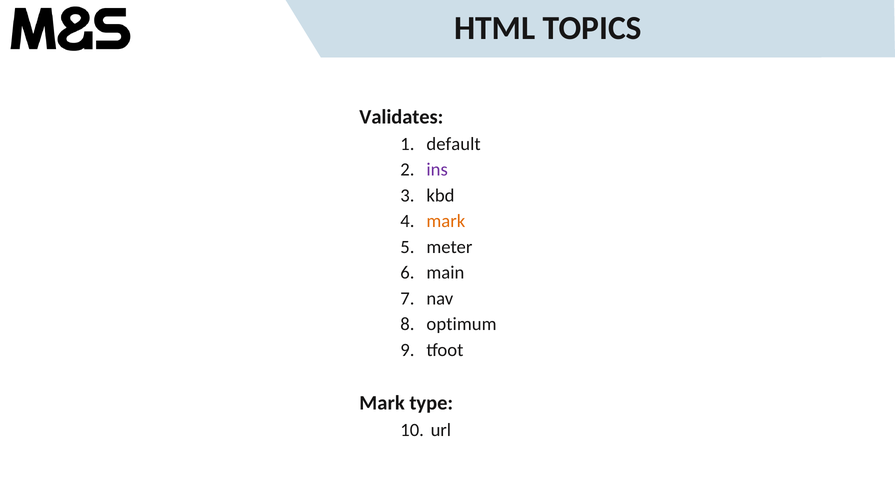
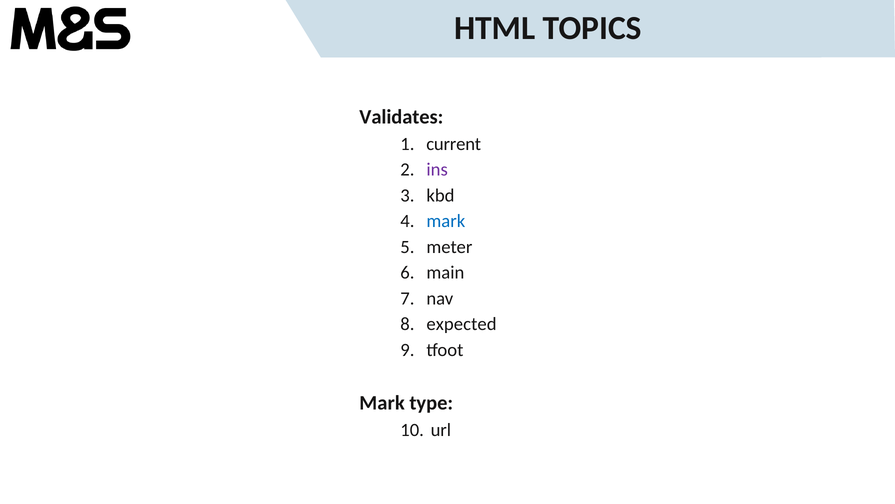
default: default -> current
mark at (446, 221) colour: orange -> blue
optimum: optimum -> expected
